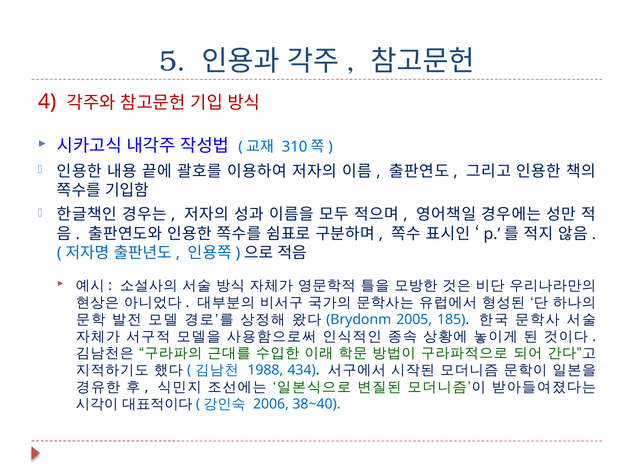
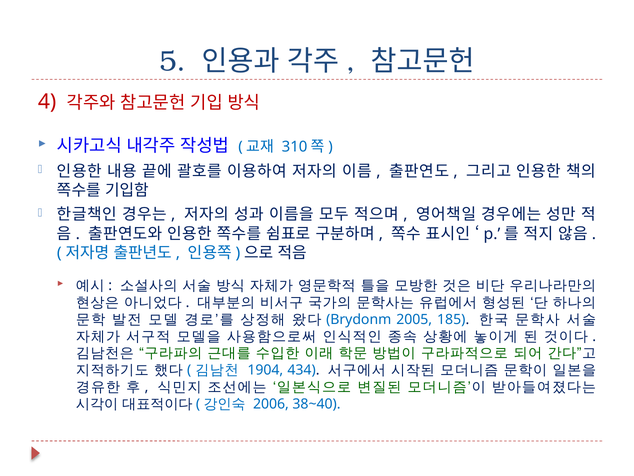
1988: 1988 -> 1904
